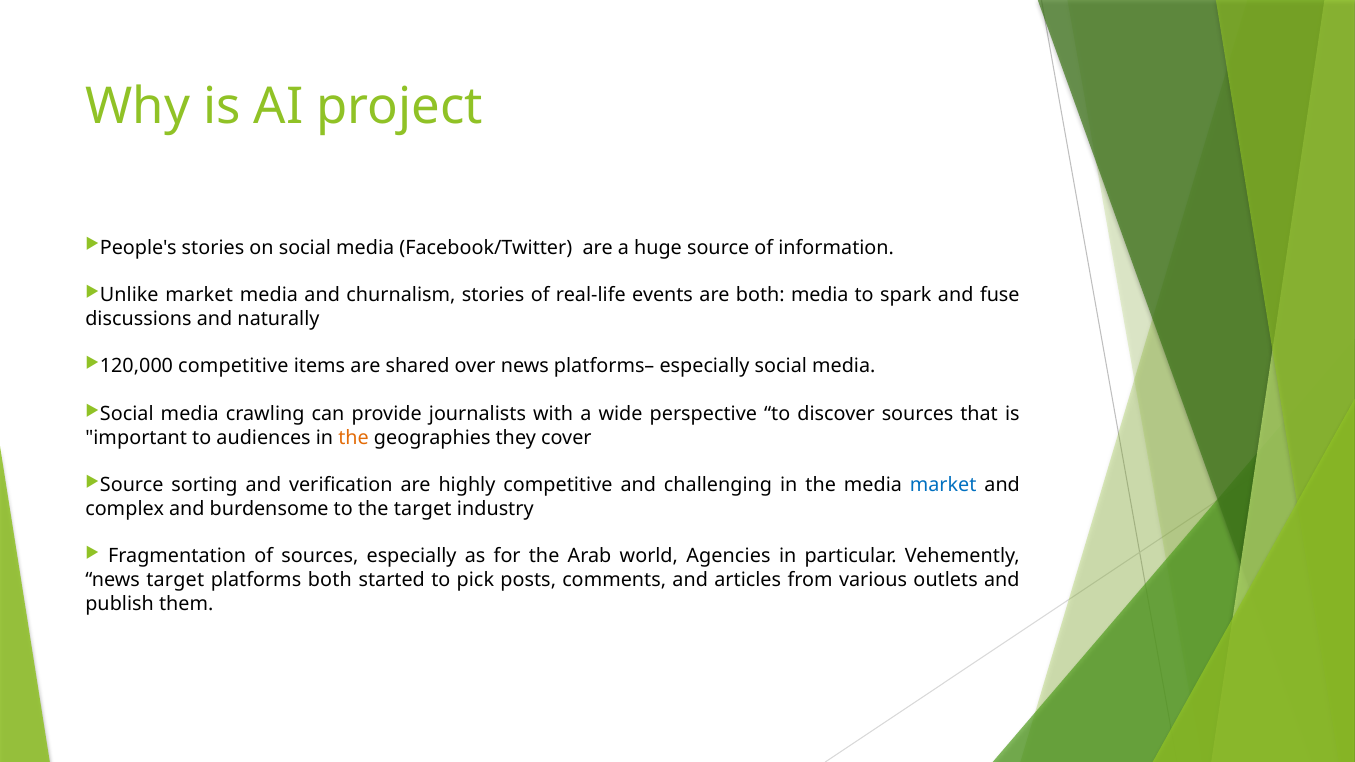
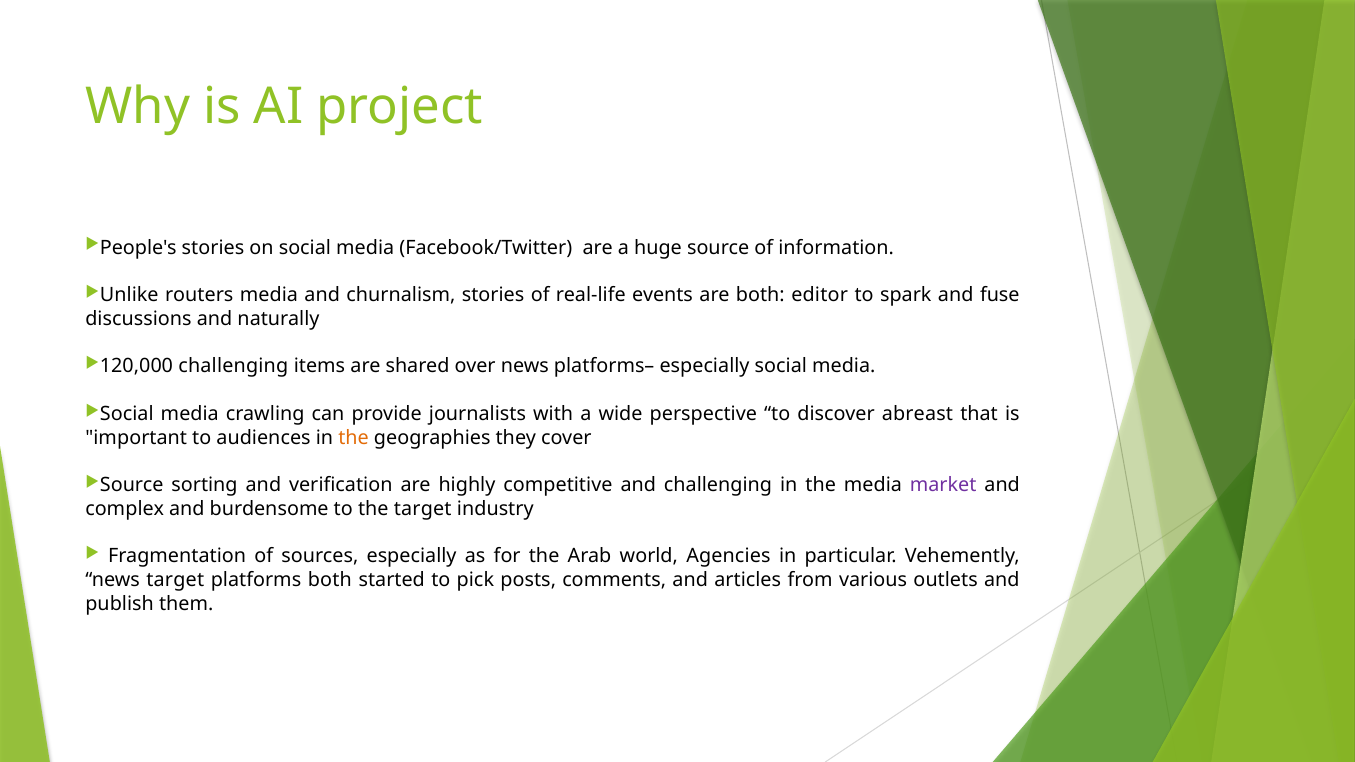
Unlike market: market -> routers
both media: media -> editor
120,000 competitive: competitive -> challenging
discover sources: sources -> abreast
market at (943, 485) colour: blue -> purple
